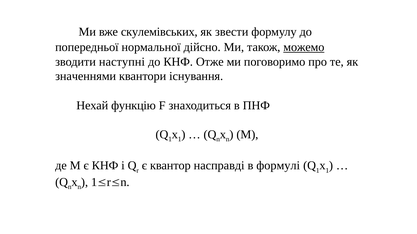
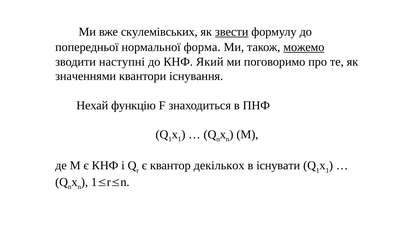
звести underline: none -> present
дійсно: дійсно -> форма
Отже: Отже -> Який
насправді: насправді -> декількох
формулі: формулі -> існувати
